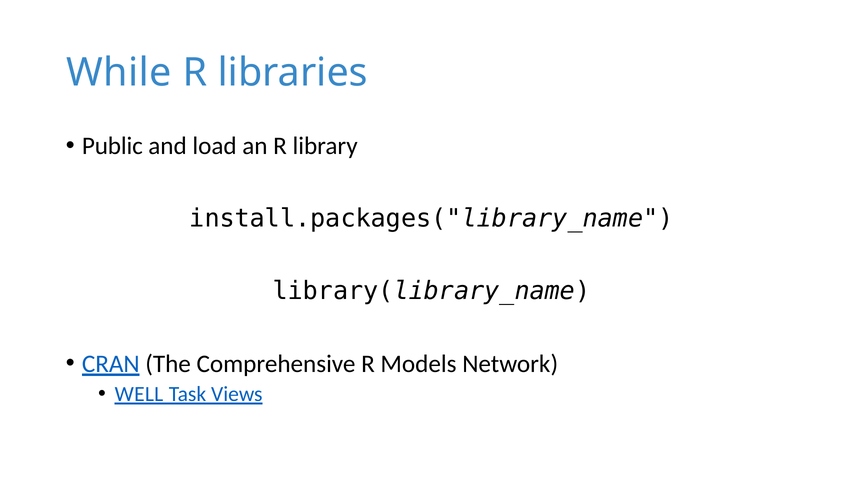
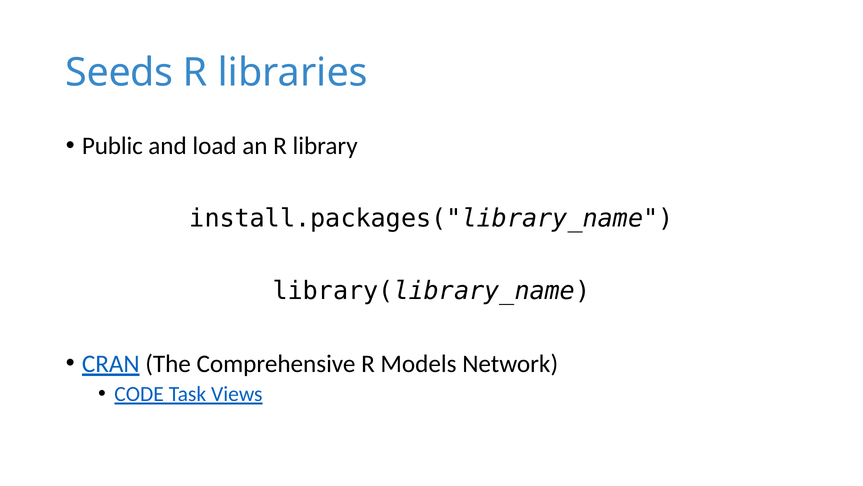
While: While -> Seeds
WELL: WELL -> CODE
